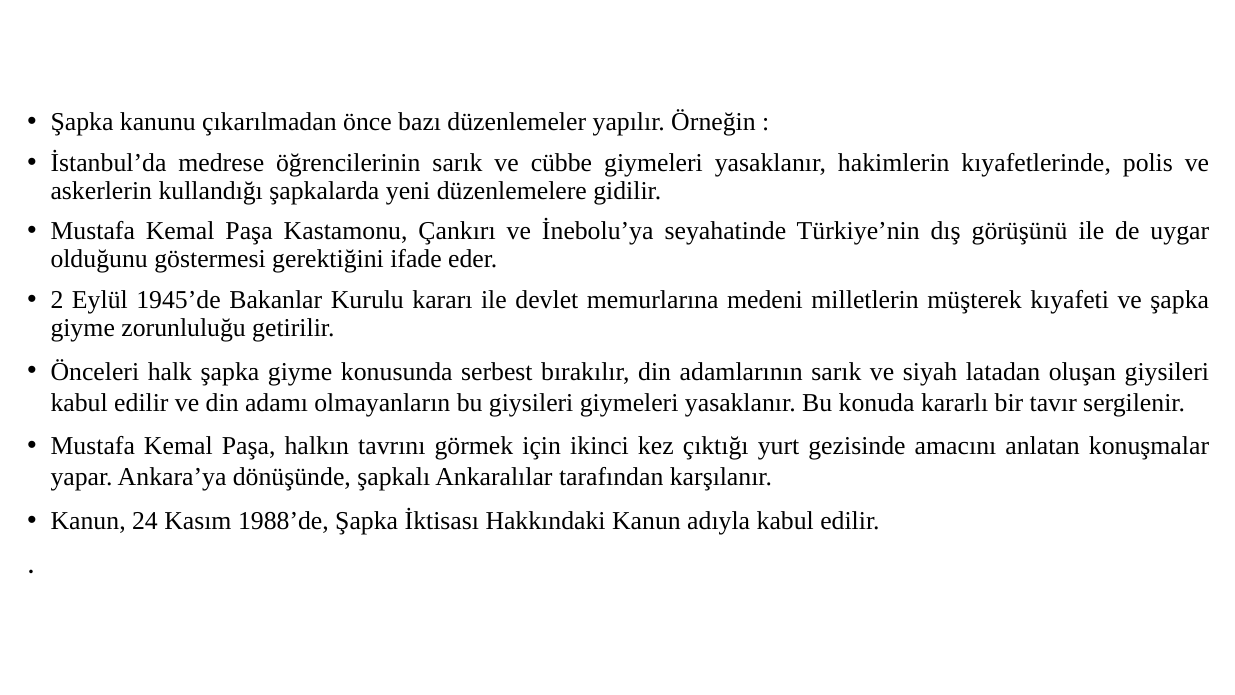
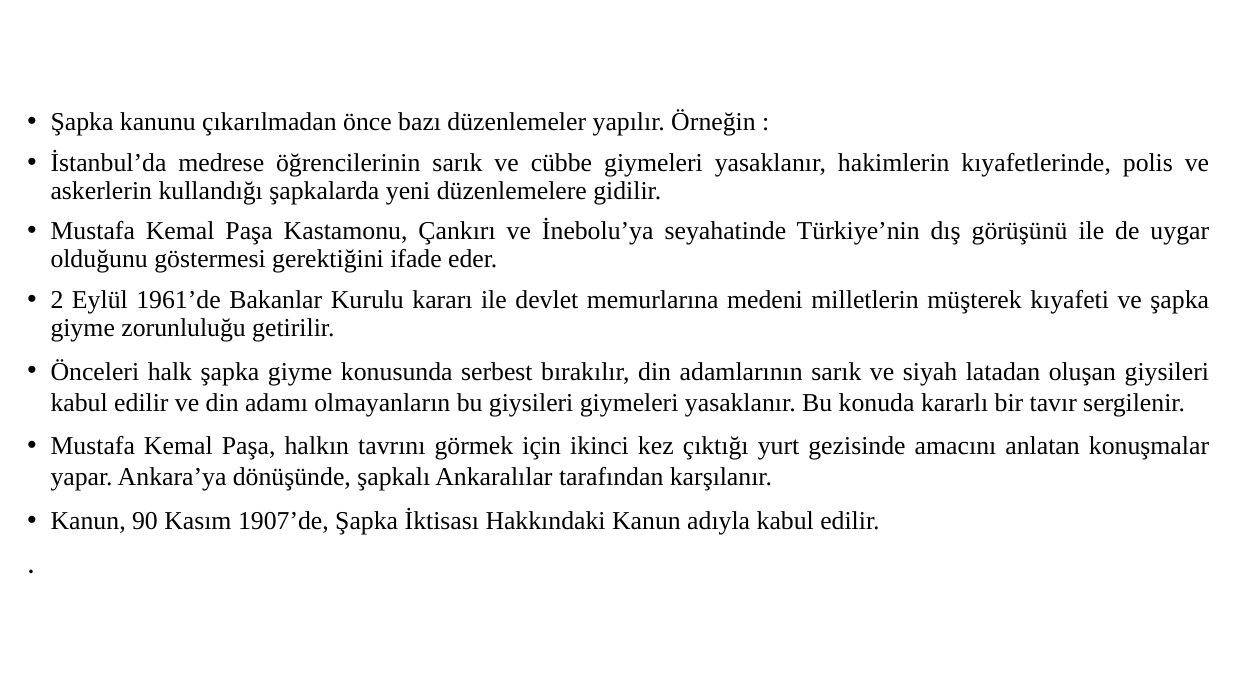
1945’de: 1945’de -> 1961’de
24: 24 -> 90
1988’de: 1988’de -> 1907’de
